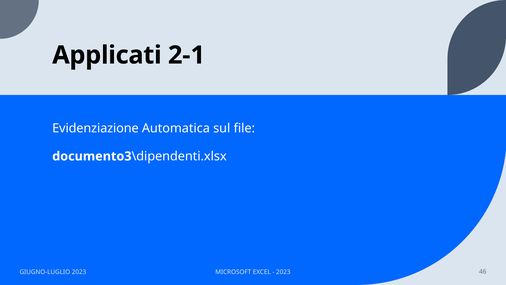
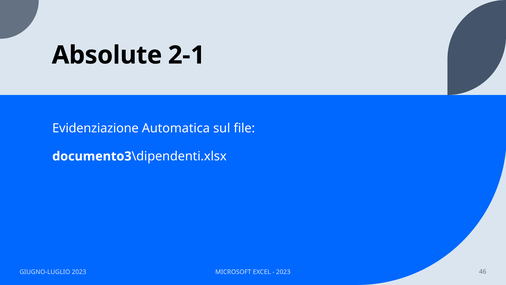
Applicati: Applicati -> Absolute
